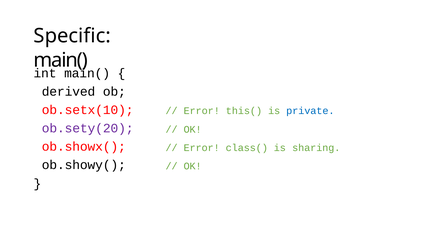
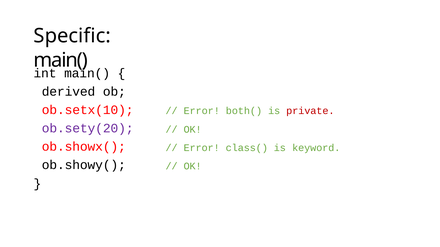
this(: this( -> both(
private colour: blue -> red
sharing: sharing -> keyword
